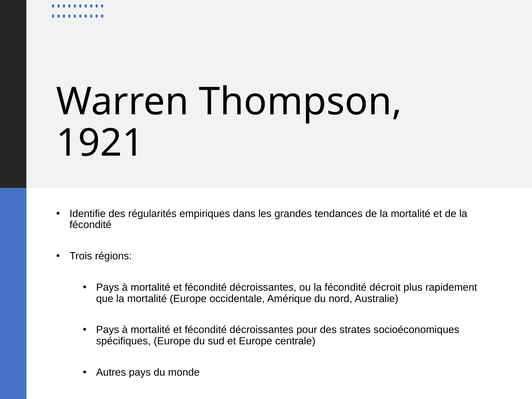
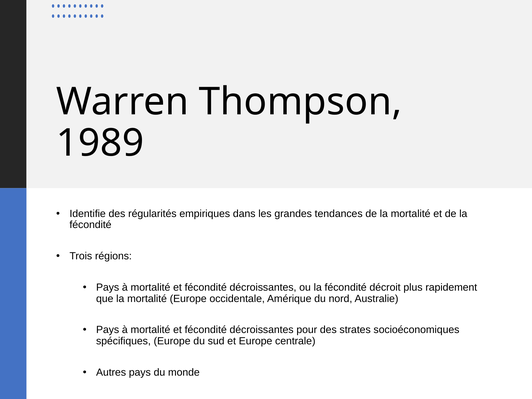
1921: 1921 -> 1989
